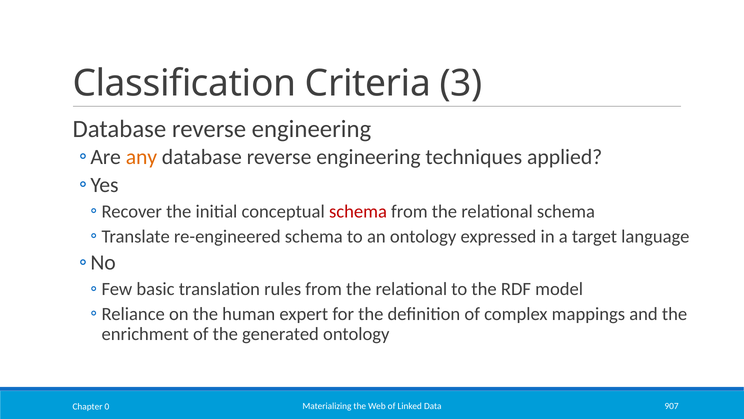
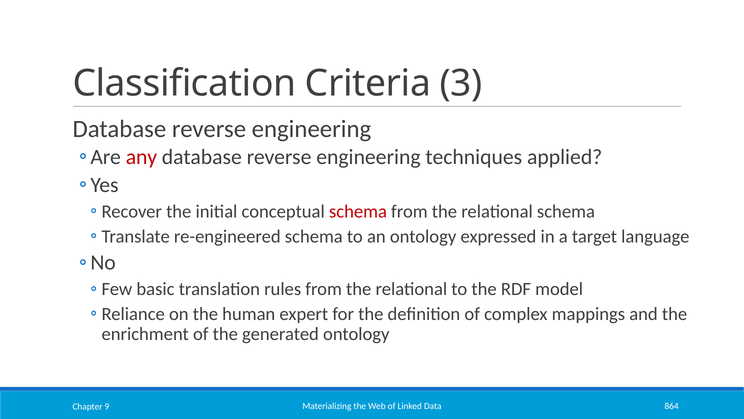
any colour: orange -> red
907: 907 -> 864
0: 0 -> 9
